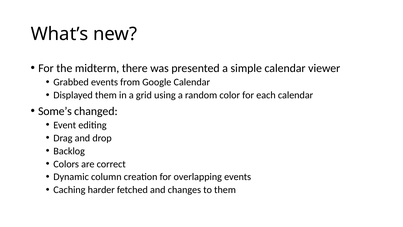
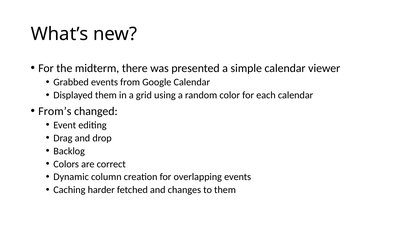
Some’s: Some’s -> From’s
